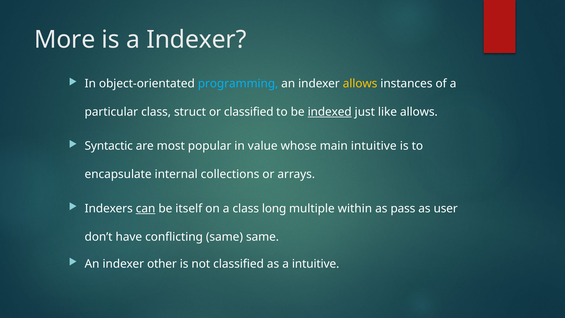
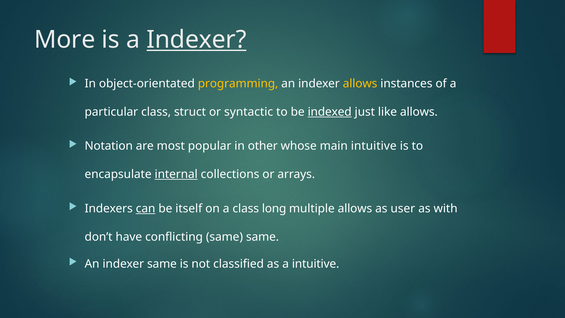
Indexer at (196, 40) underline: none -> present
programming colour: light blue -> yellow
or classified: classified -> syntactic
Syntactic: Syntactic -> Notation
value: value -> other
internal underline: none -> present
multiple within: within -> allows
pass: pass -> user
user: user -> with
indexer other: other -> same
